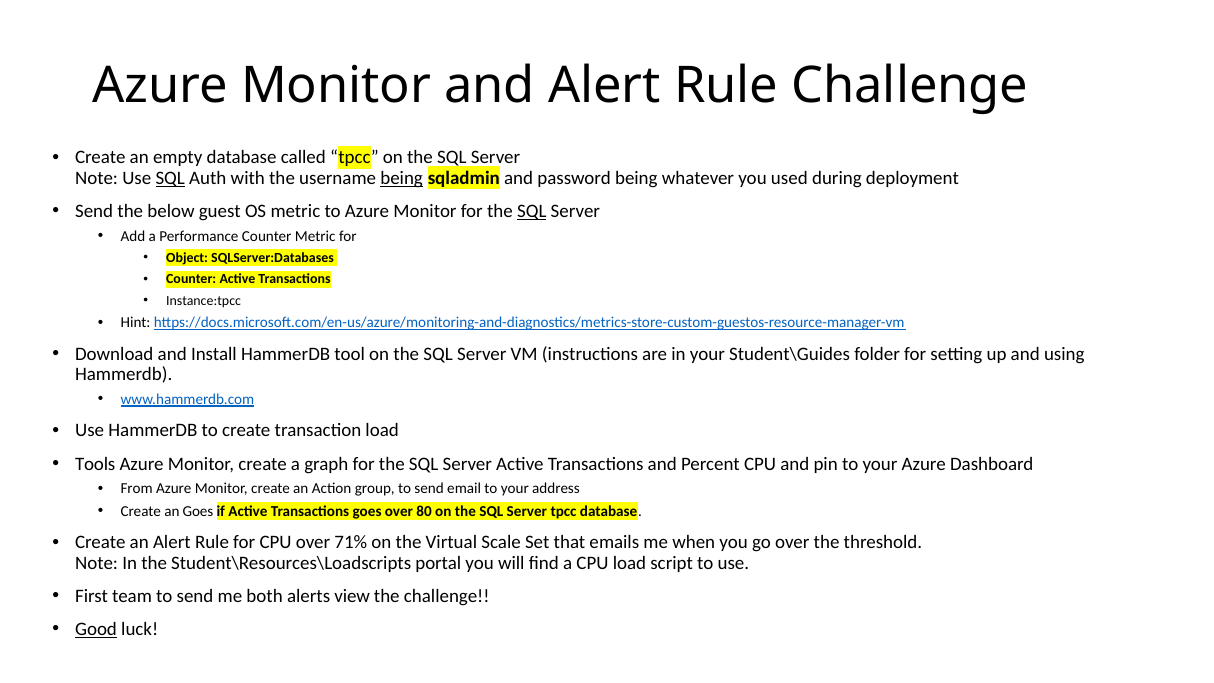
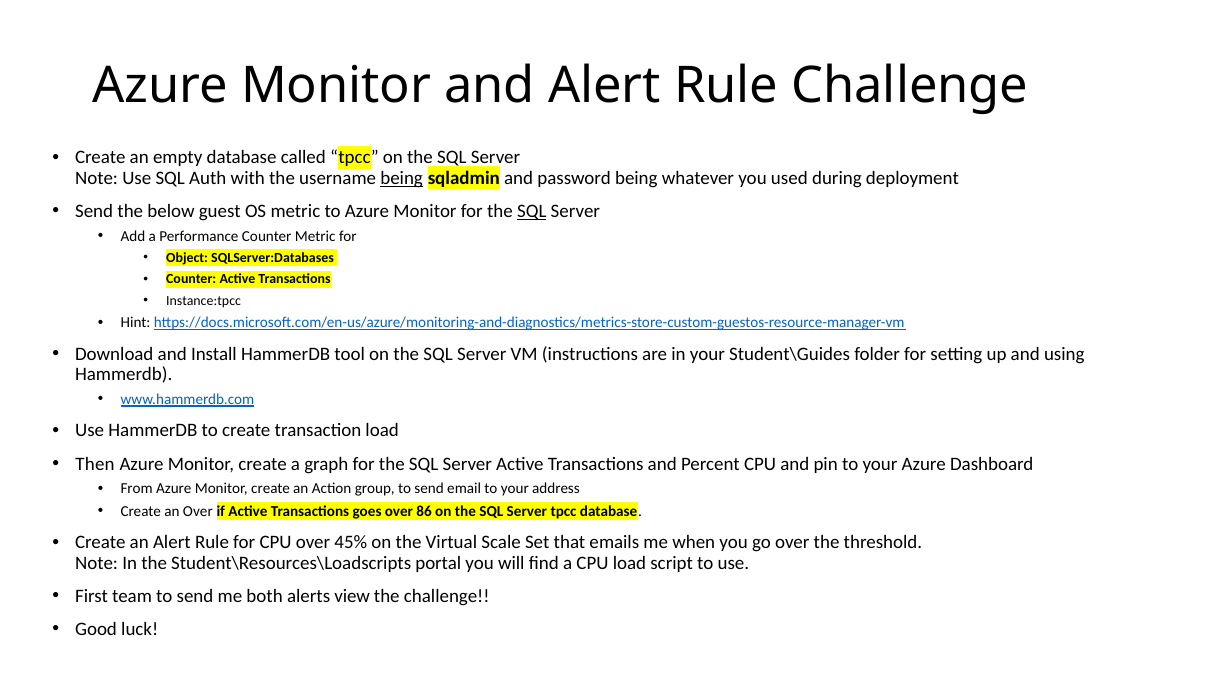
SQL at (170, 178) underline: present -> none
Tools: Tools -> Then
an Goes: Goes -> Over
80: 80 -> 86
71%: 71% -> 45%
Good underline: present -> none
